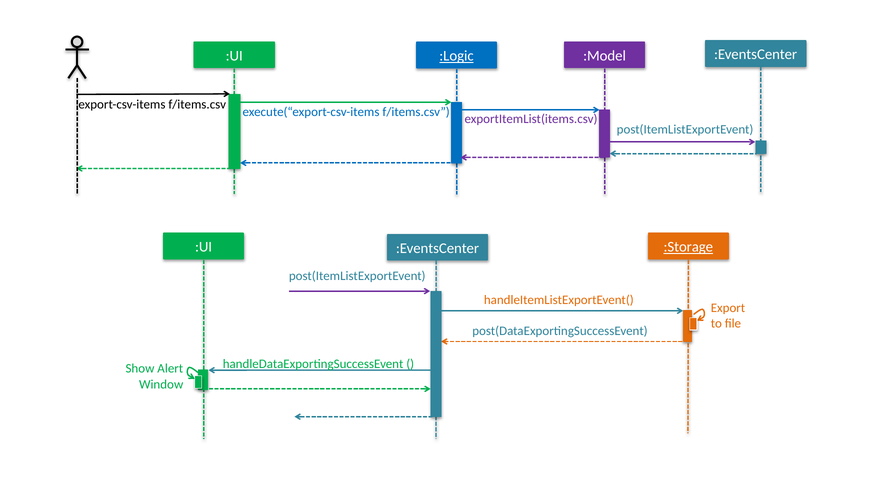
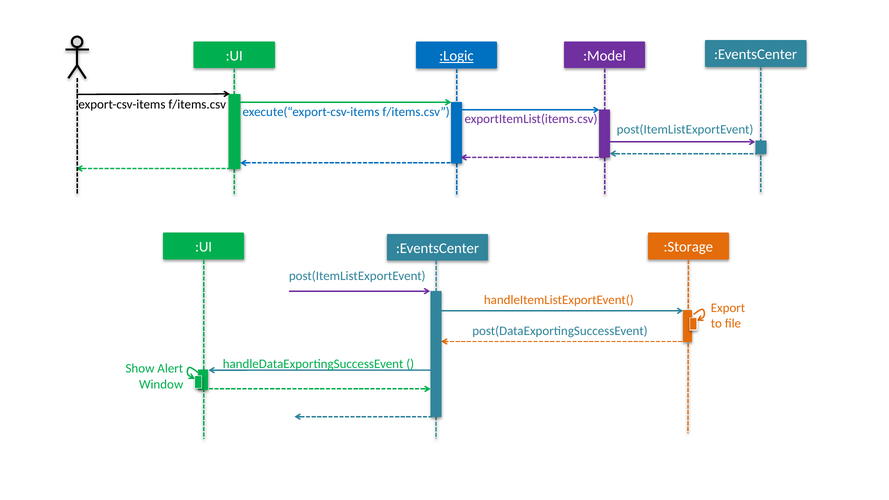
:Storage underline: present -> none
